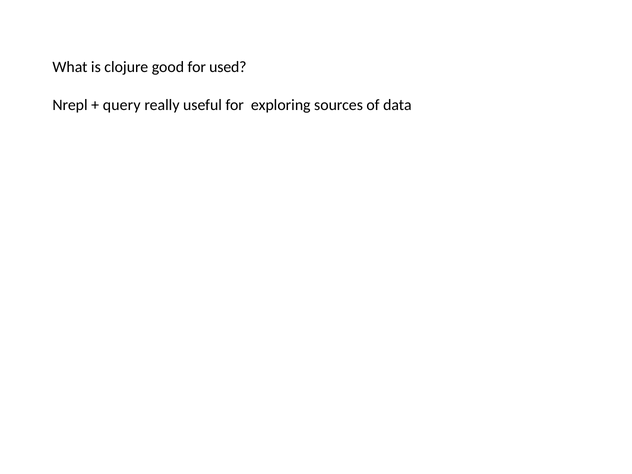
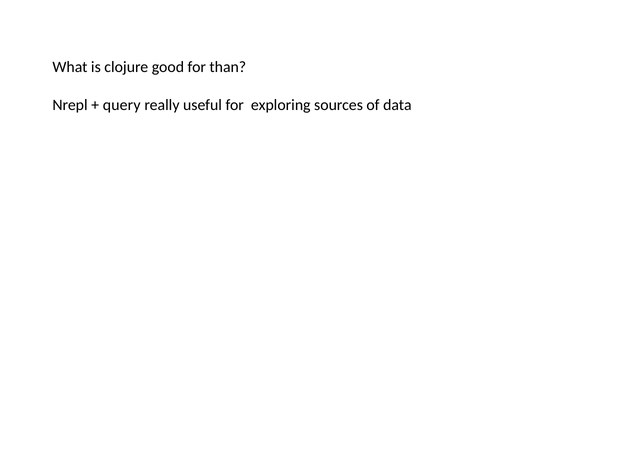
used: used -> than
